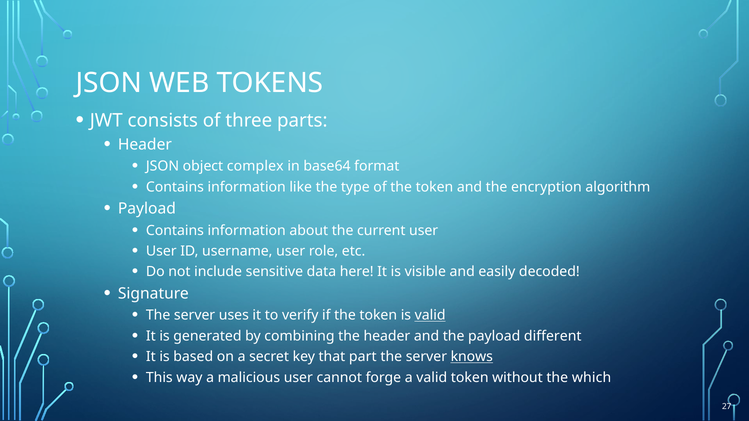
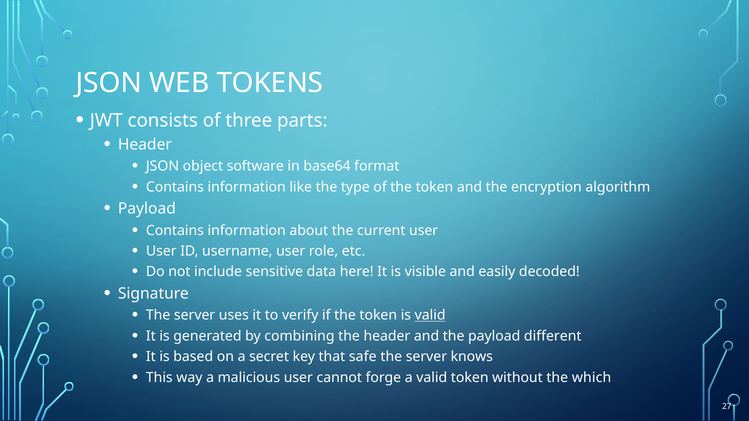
complex: complex -> software
part: part -> safe
knows underline: present -> none
